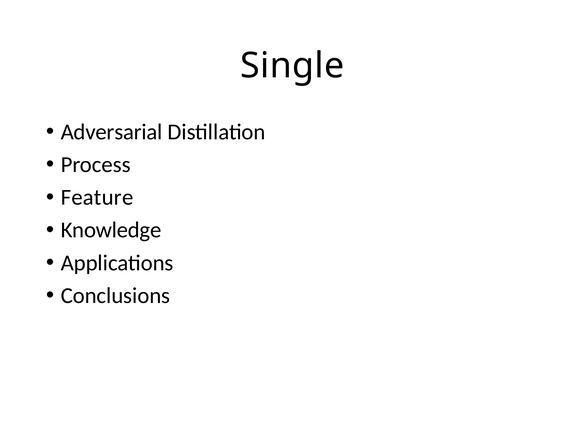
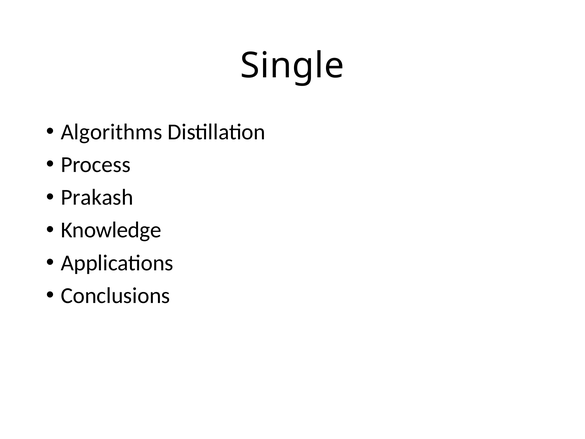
Adversarial: Adversarial -> Algorithms
Feature: Feature -> Prakash
